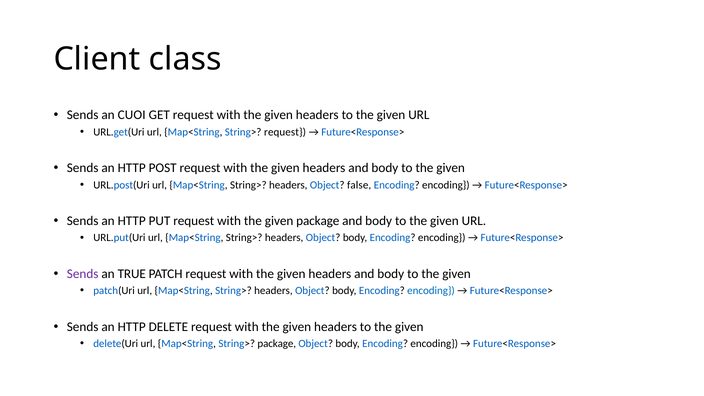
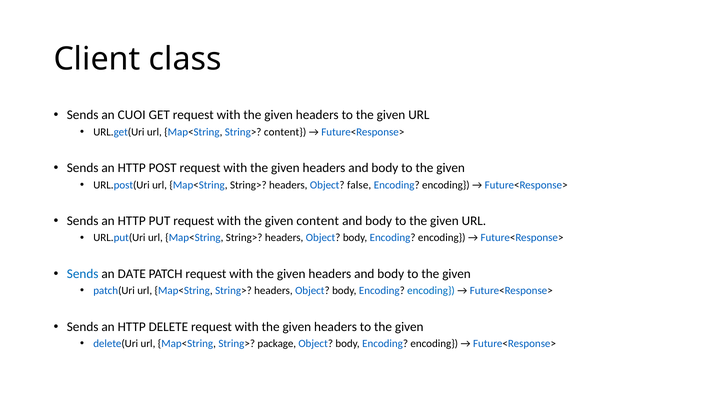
String> request: request -> content
given package: package -> content
Sends at (83, 274) colour: purple -> blue
TRUE: TRUE -> DATE
